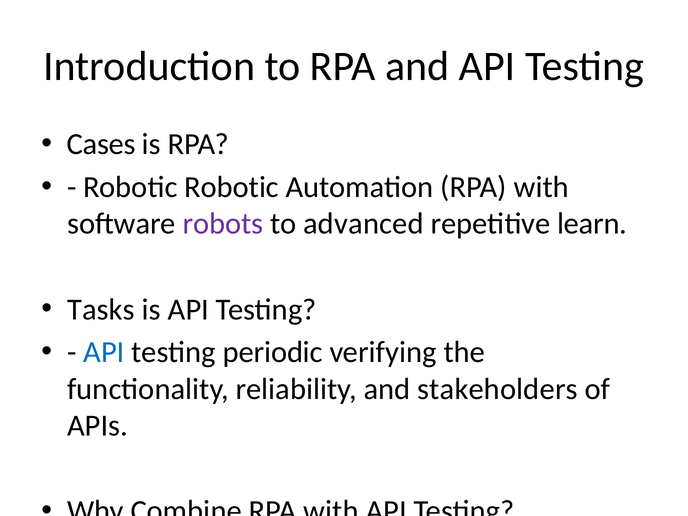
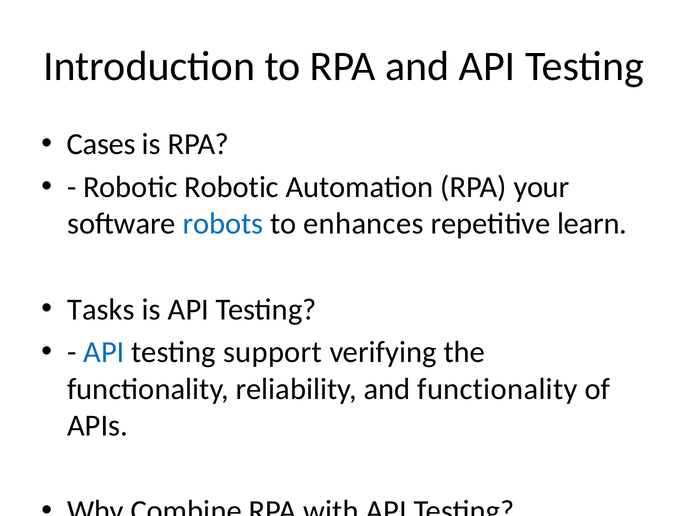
Automation RPA with: with -> your
robots colour: purple -> blue
advanced: advanced -> enhances
periodic: periodic -> support
and stakeholders: stakeholders -> functionality
